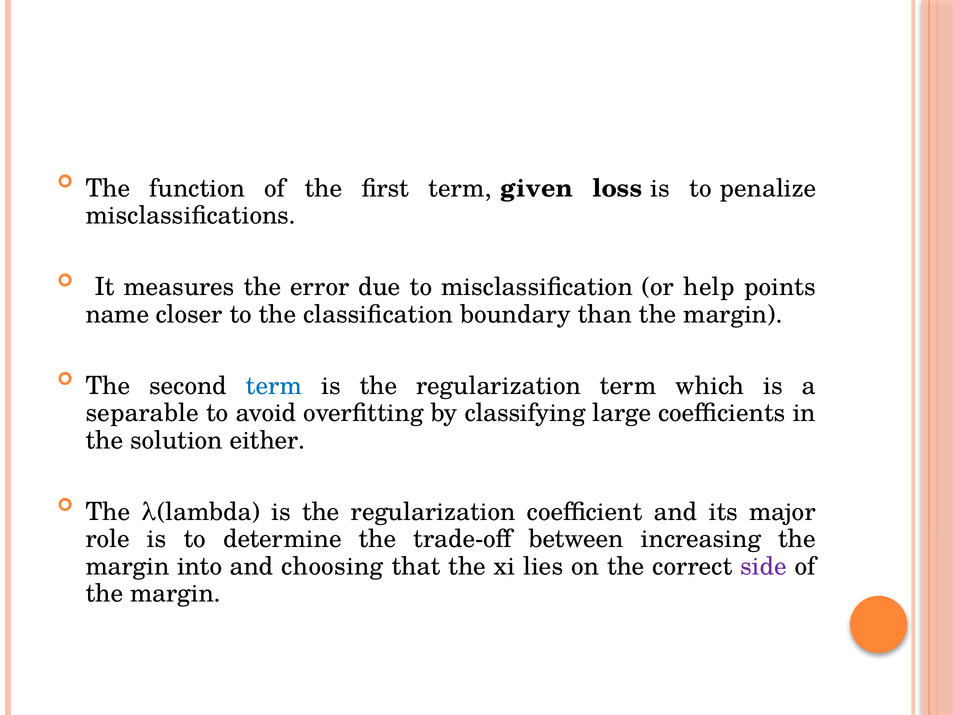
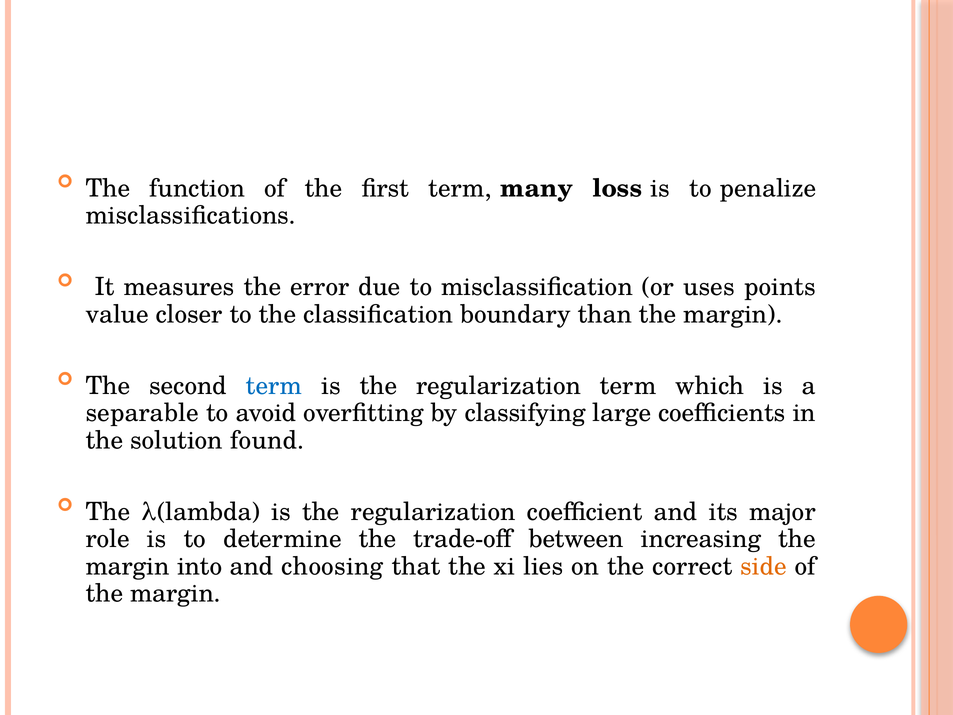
given: given -> many
help: help -> uses
name: name -> value
either: either -> found
side colour: purple -> orange
